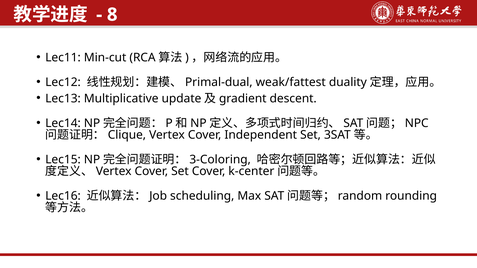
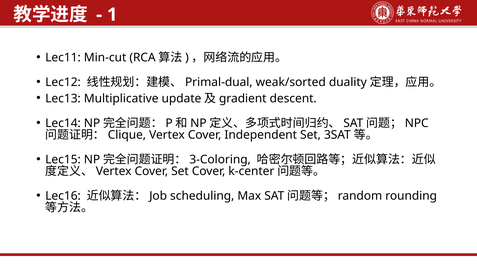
8: 8 -> 1
weak/fattest: weak/fattest -> weak/sorted
